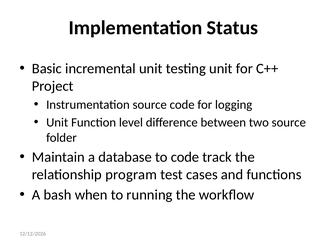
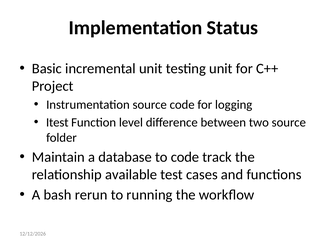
Unit at (57, 123): Unit -> Itest
program: program -> available
when: when -> rerun
